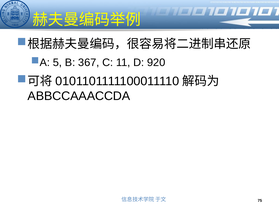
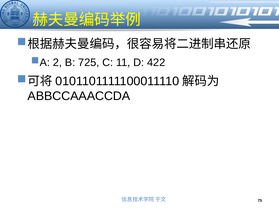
5: 5 -> 2
367: 367 -> 725
920: 920 -> 422
